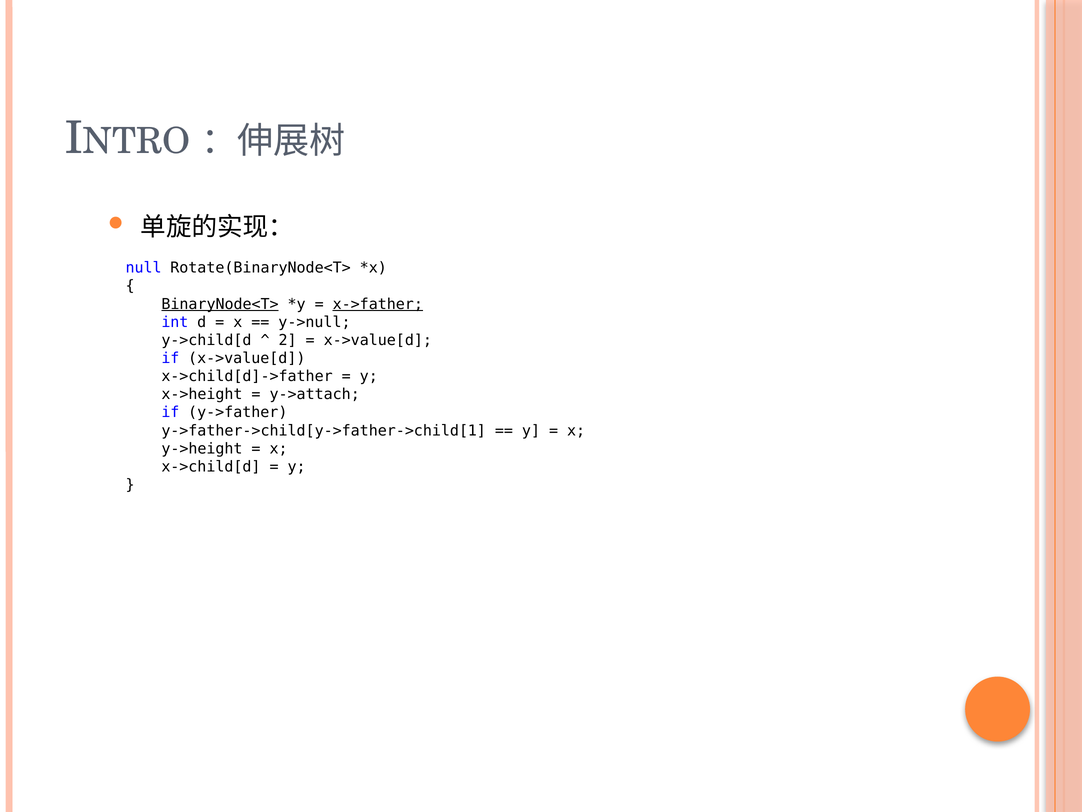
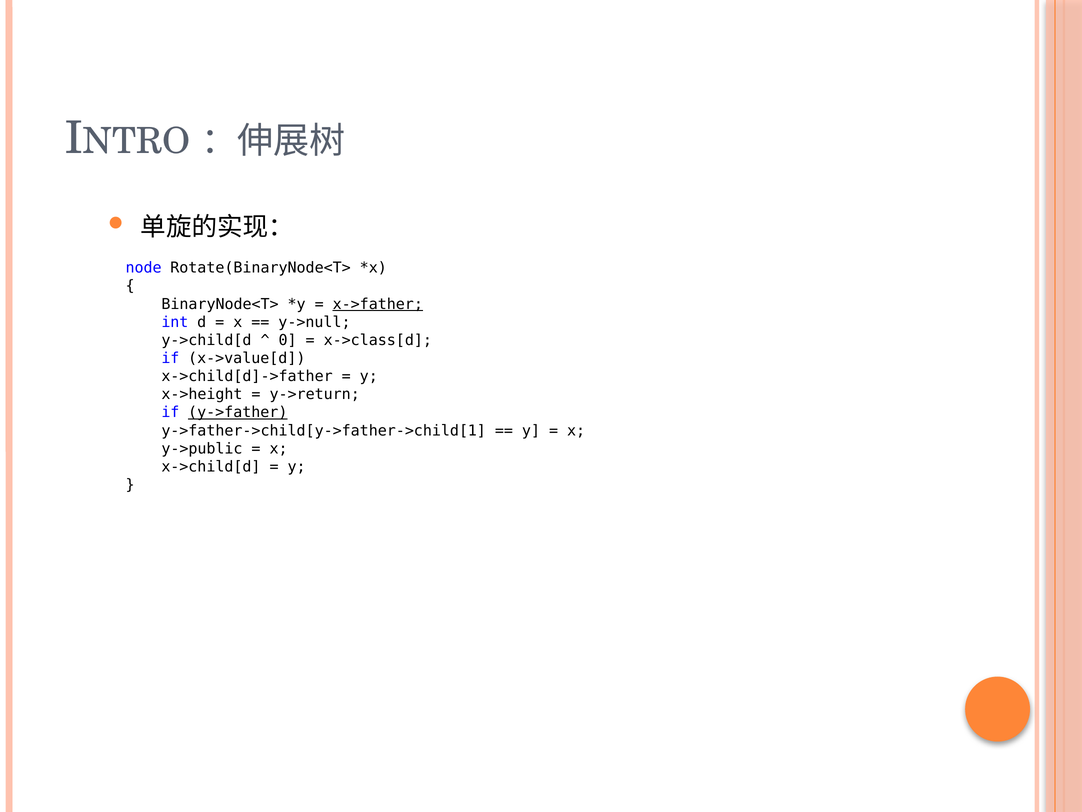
null: null -> node
BinaryNode<T> underline: present -> none
2: 2 -> 0
x->value[d at (378, 340): x->value[d -> x->class[d
y->attach: y->attach -> y->return
y->father underline: none -> present
y->height: y->height -> y->public
